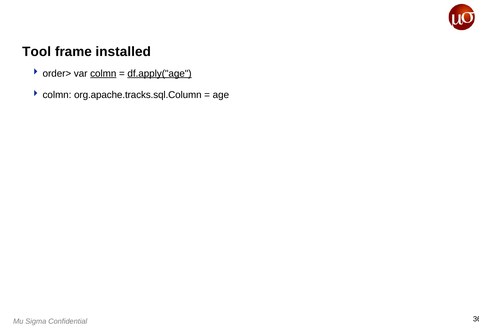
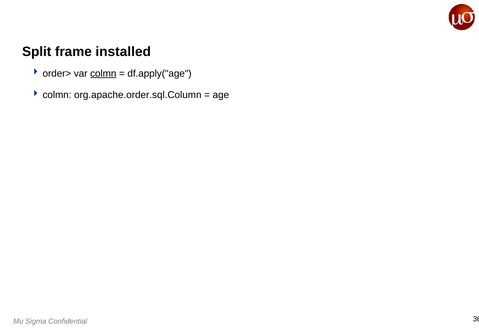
Tool: Tool -> Split
df.apply("age underline: present -> none
org.apache.tracks.sql.Column: org.apache.tracks.sql.Column -> org.apache.order.sql.Column
